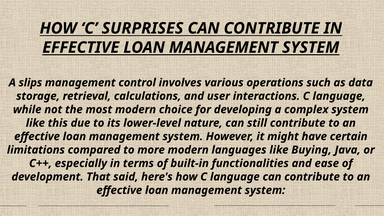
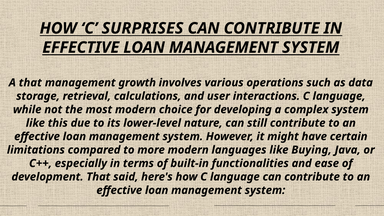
A slips: slips -> that
control: control -> growth
